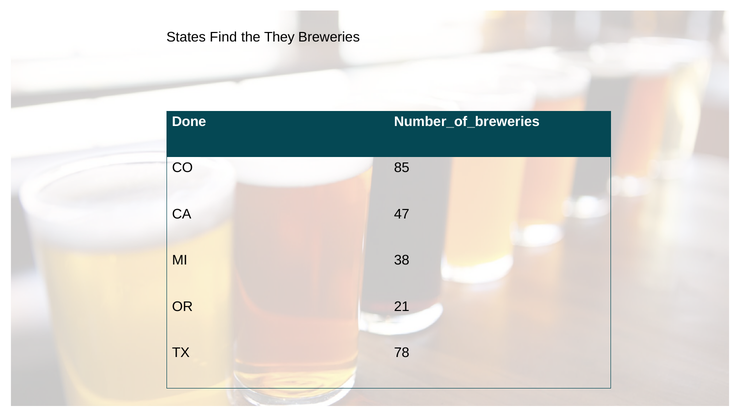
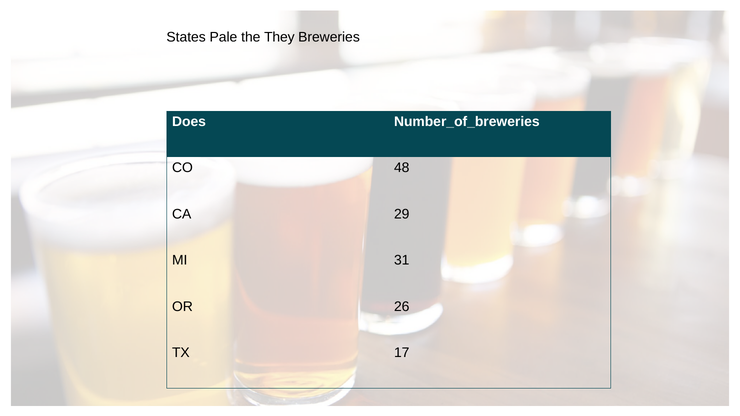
Find: Find -> Pale
Done: Done -> Does
85: 85 -> 48
47: 47 -> 29
38: 38 -> 31
21: 21 -> 26
78: 78 -> 17
